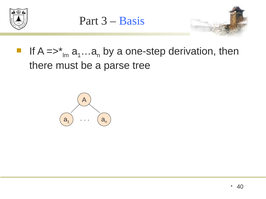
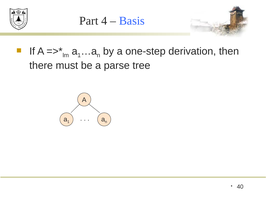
3: 3 -> 4
